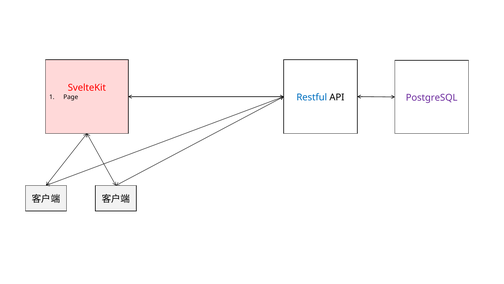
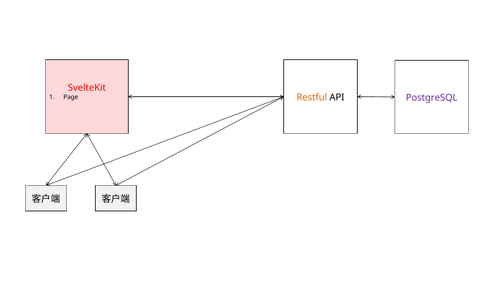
Restful colour: blue -> orange
